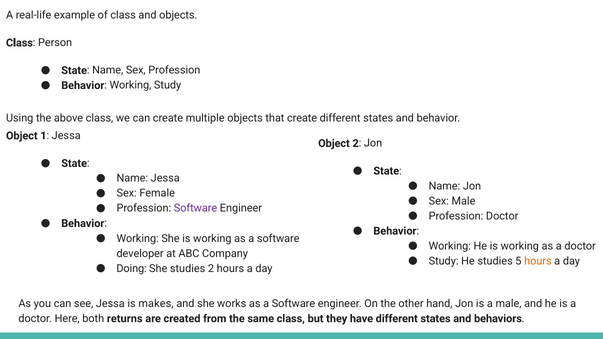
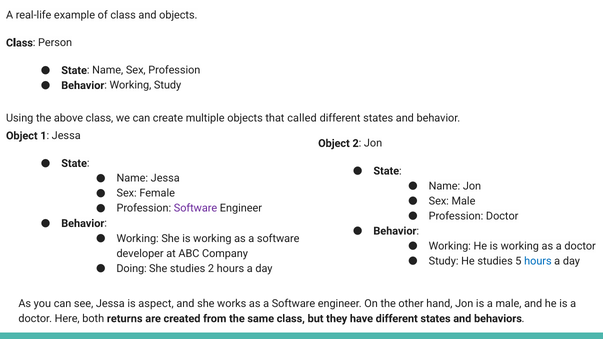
that create: create -> called
hours at (538, 261) colour: orange -> blue
makes: makes -> aspect
